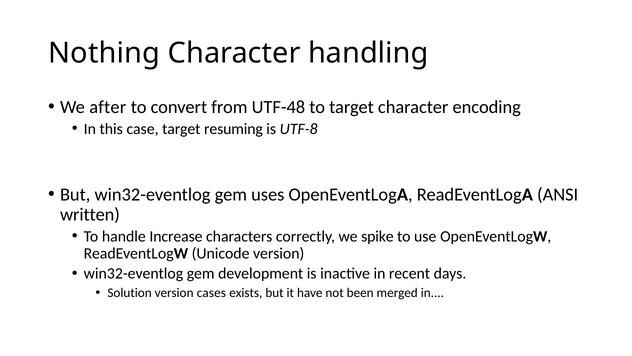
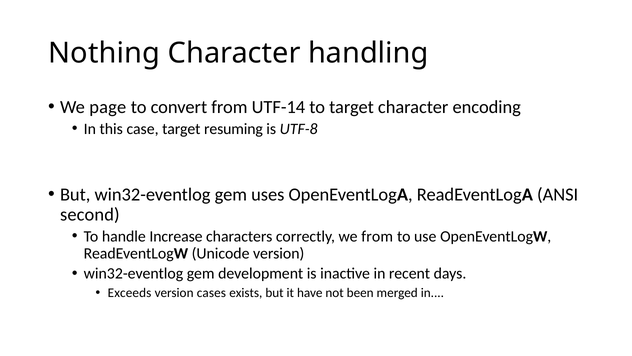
after: after -> page
UTF-48: UTF-48 -> UTF-14
written: written -> second
we spike: spike -> from
Solution: Solution -> Exceeds
